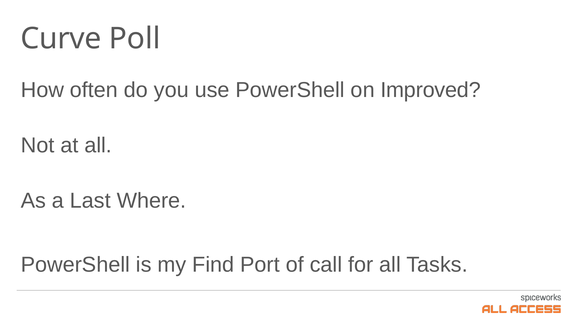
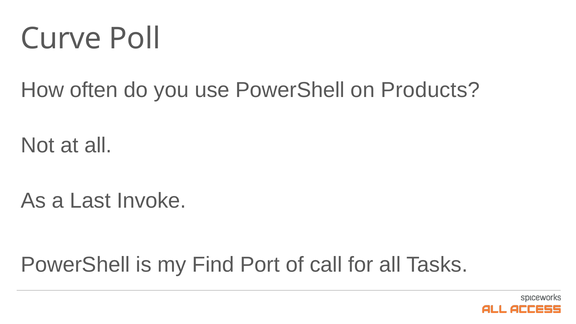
Improved: Improved -> Products
Where: Where -> Invoke
